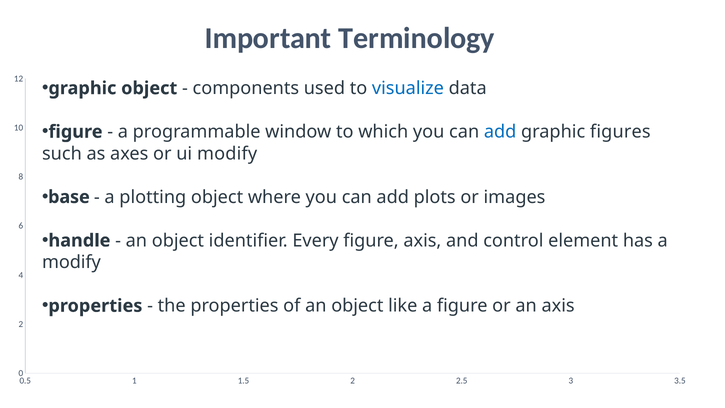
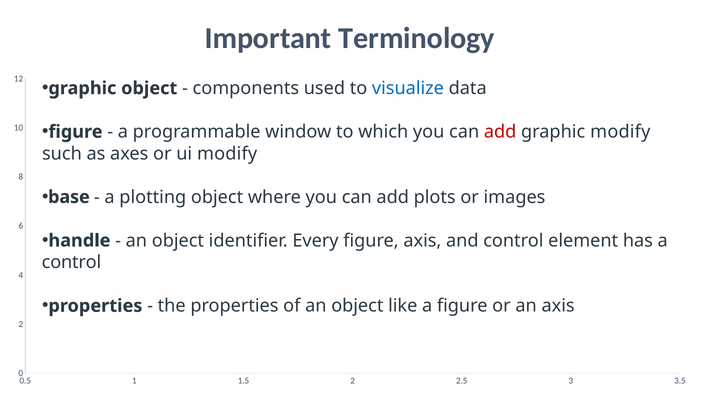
add at (500, 132) colour: blue -> red
graphic figures: figures -> modify
modify at (71, 262): modify -> control
